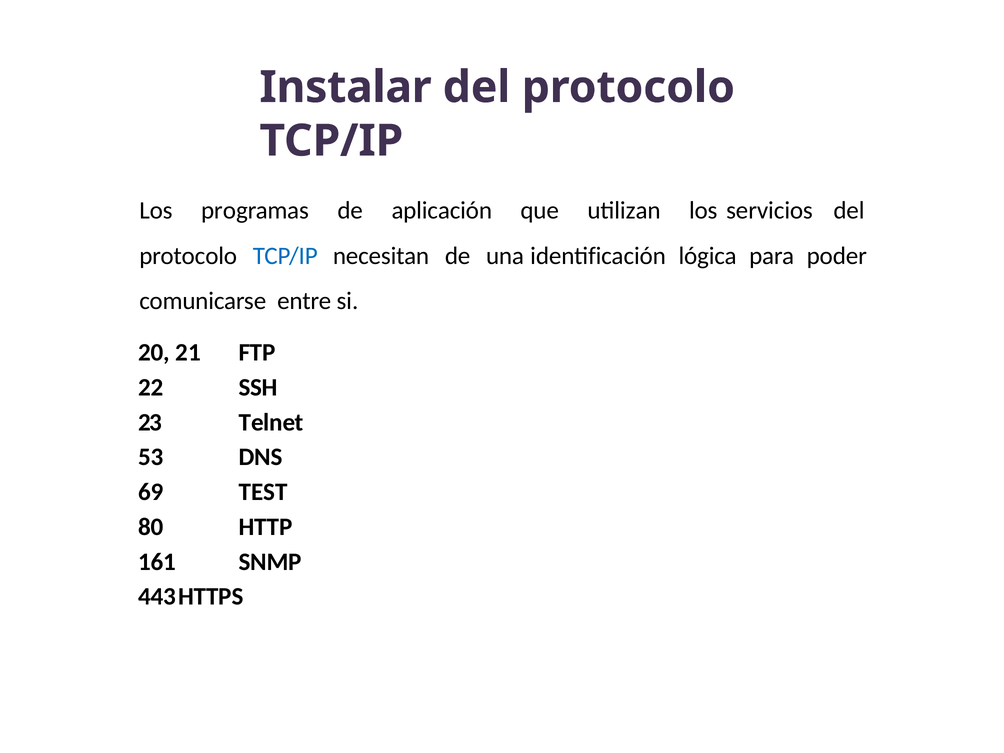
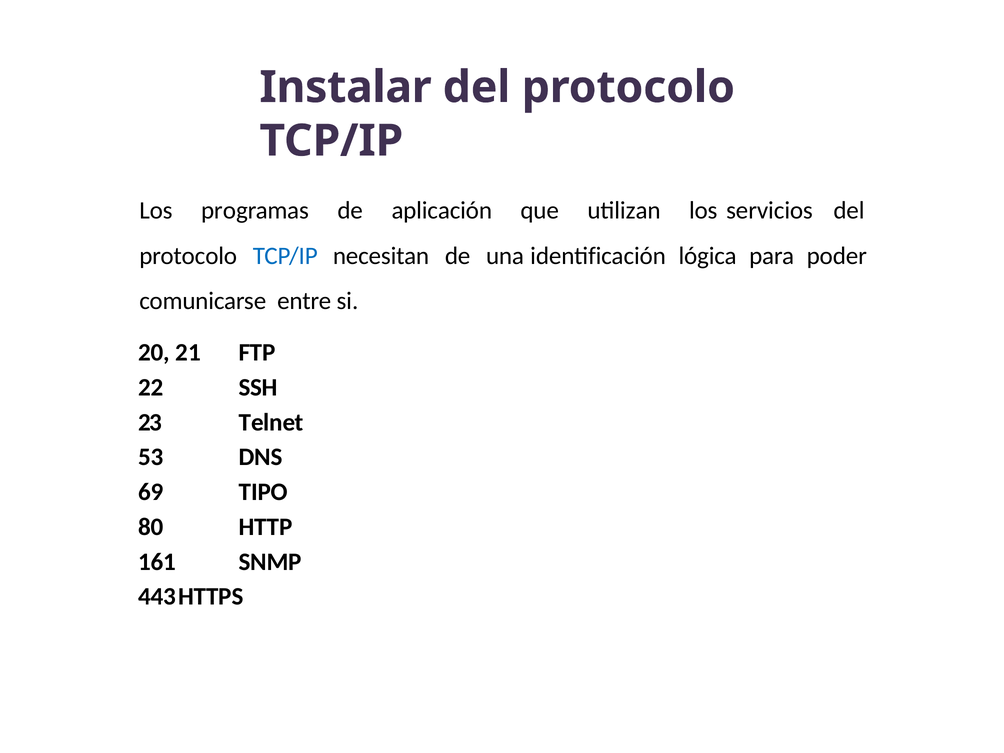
TEST: TEST -> TIPO
